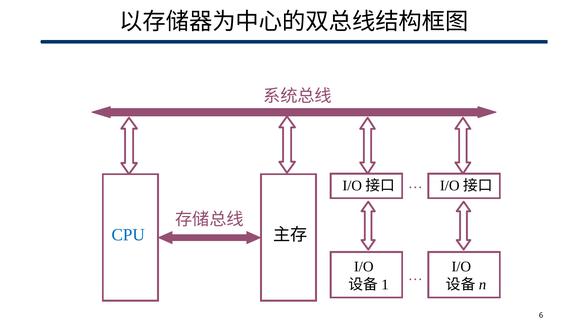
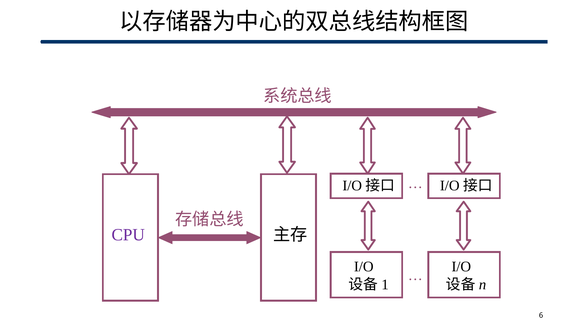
CPU colour: blue -> purple
